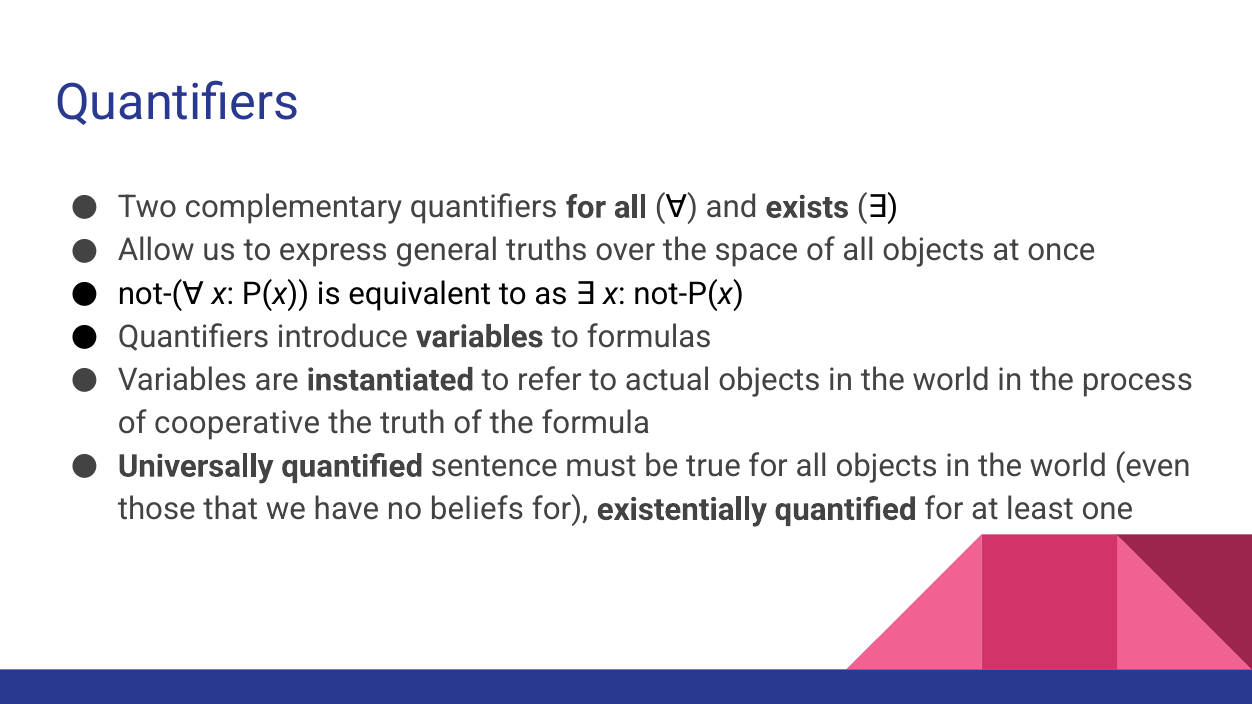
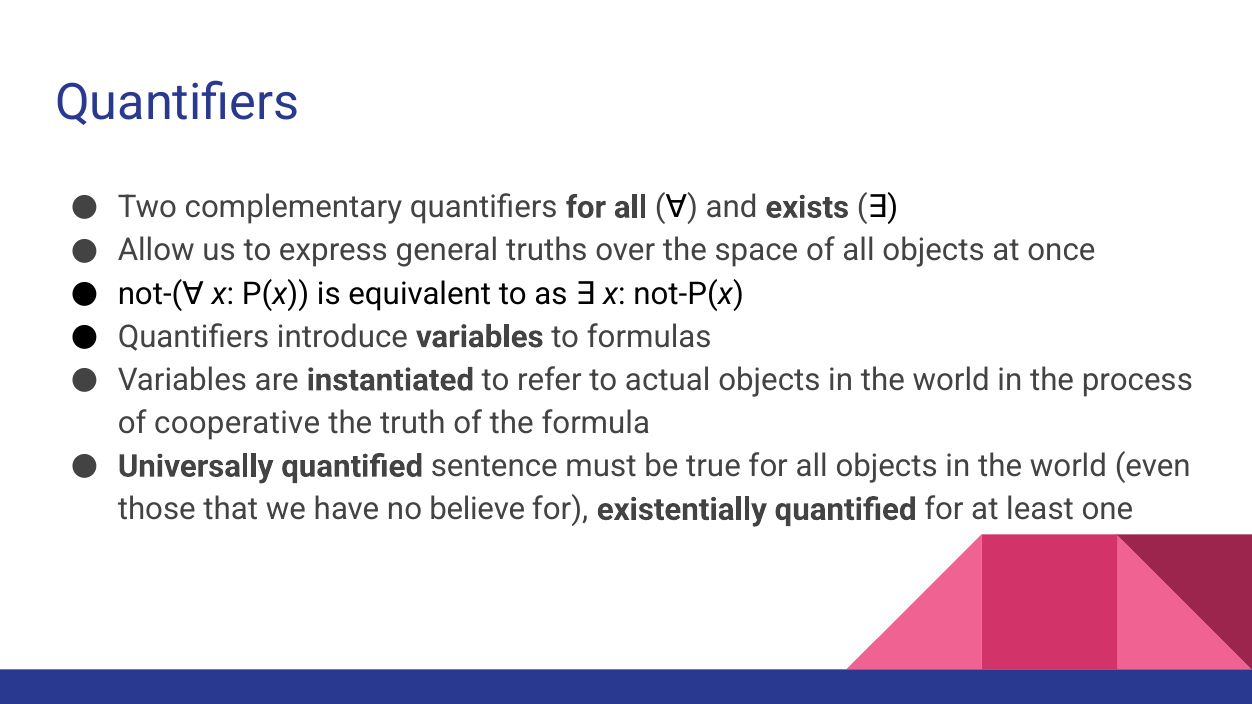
beliefs: beliefs -> believe
